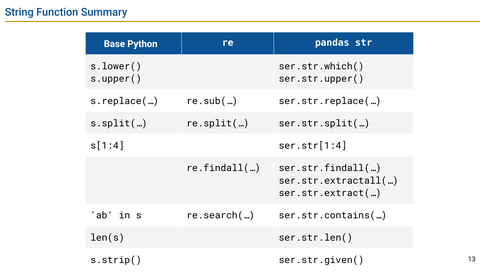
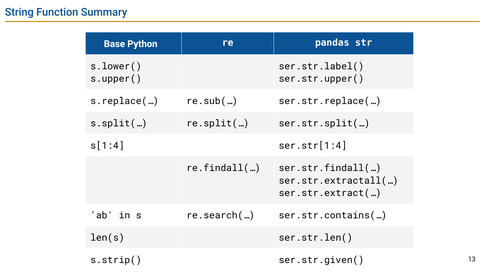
ser.str.which(: ser.str.which( -> ser.str.label(
